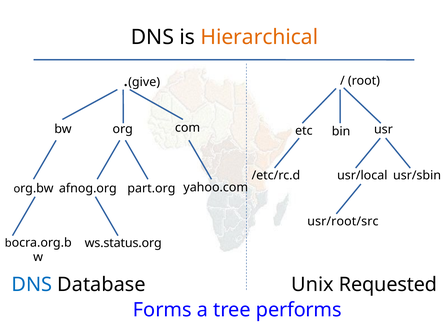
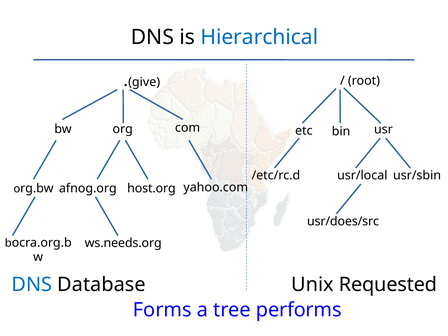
Hierarchical colour: orange -> blue
part.org: part.org -> host.org
usr/root/src: usr/root/src -> usr/does/src
ws.status.org: ws.status.org -> ws.needs.org
